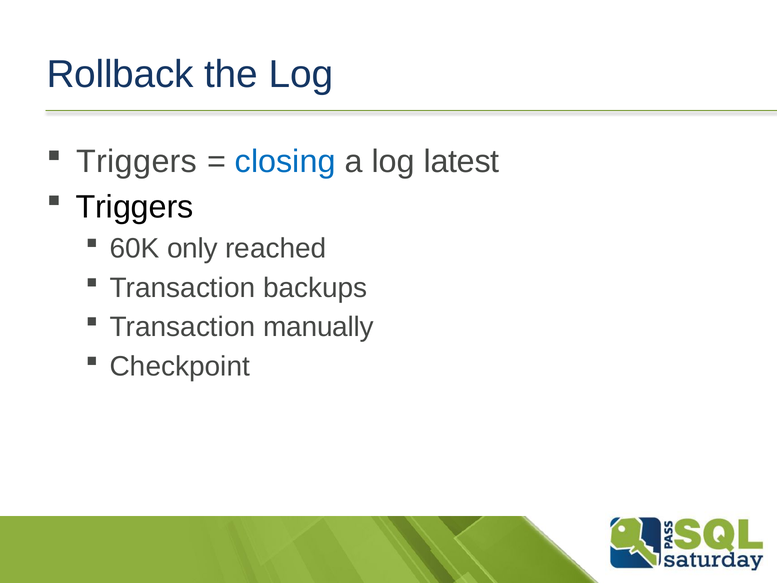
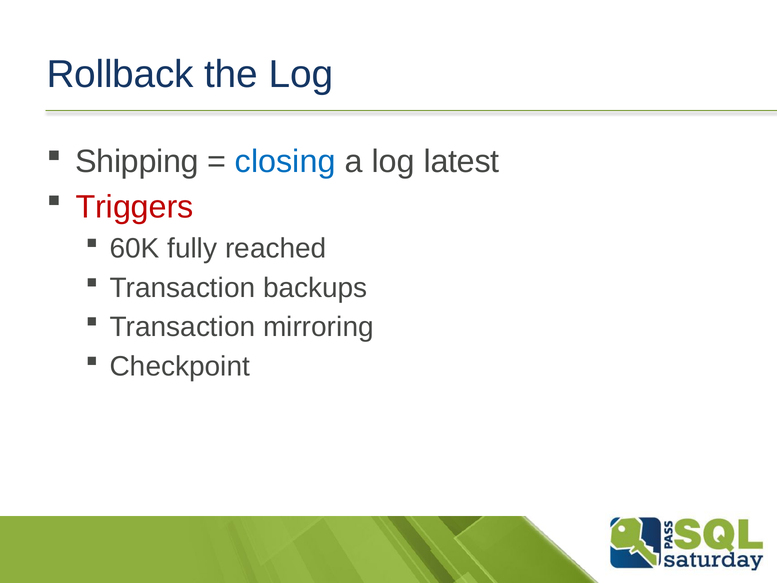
Triggers at (137, 162): Triggers -> Shipping
Triggers at (135, 207) colour: black -> red
only: only -> fully
manually: manually -> mirroring
